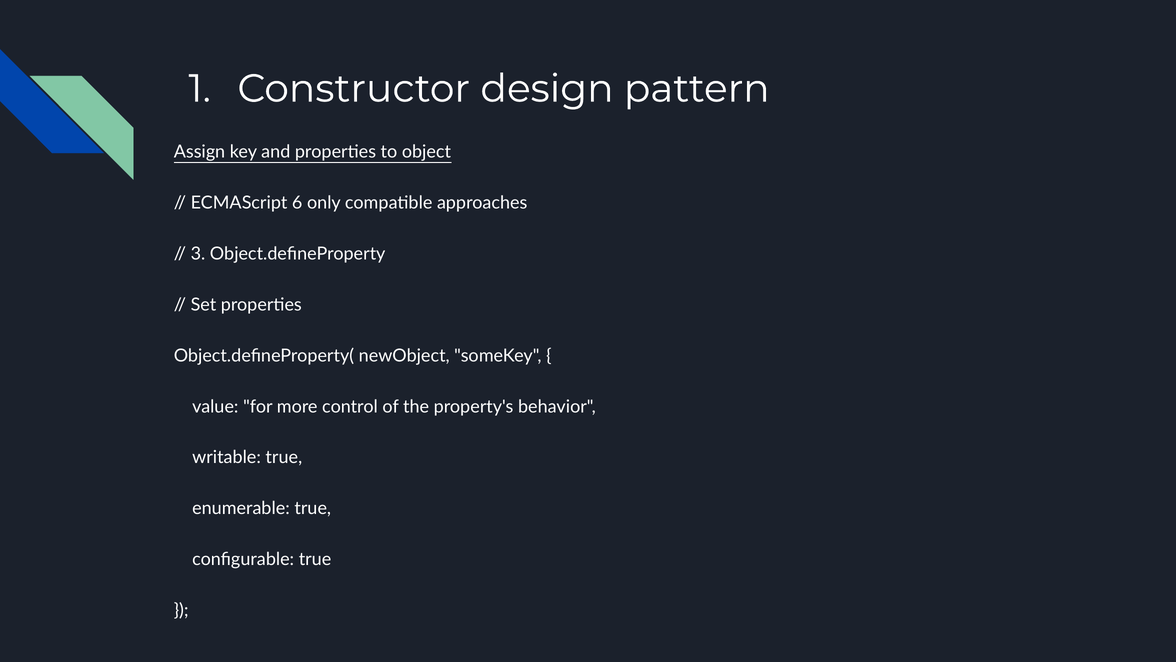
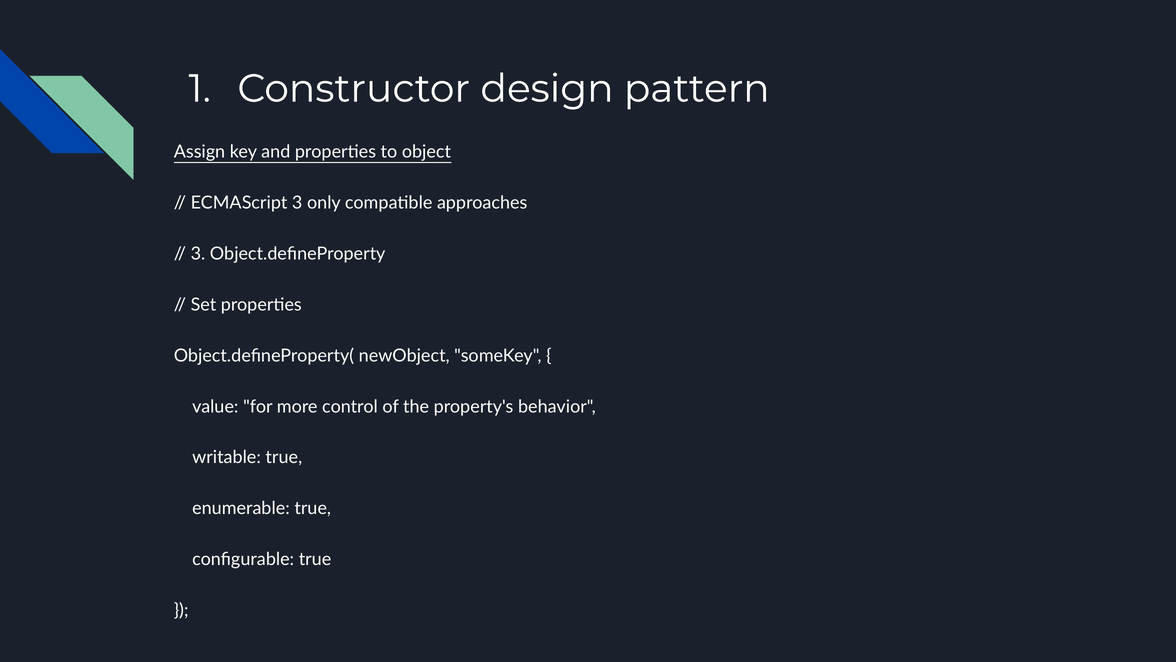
ECMAScript 6: 6 -> 3
